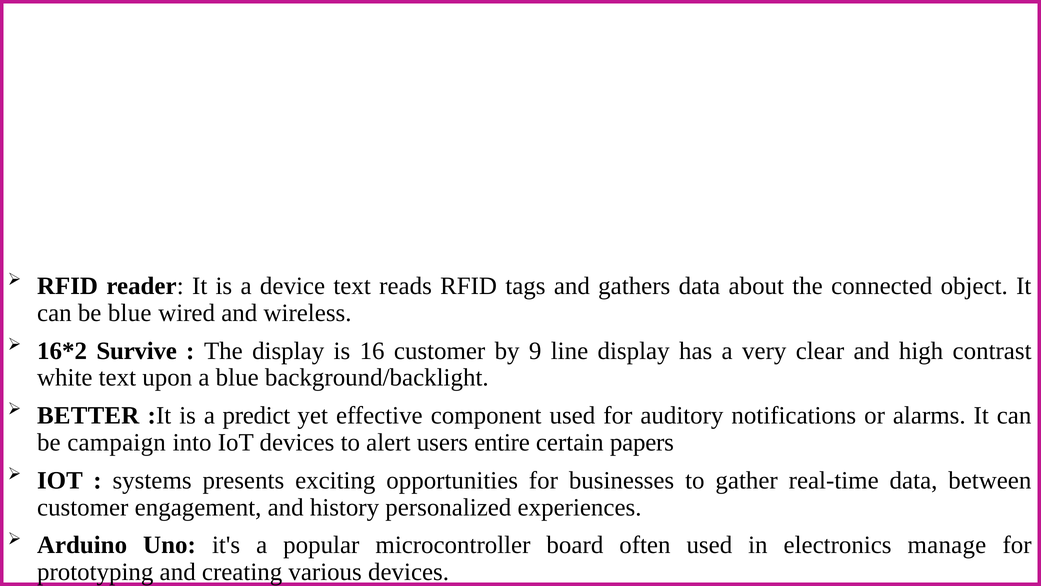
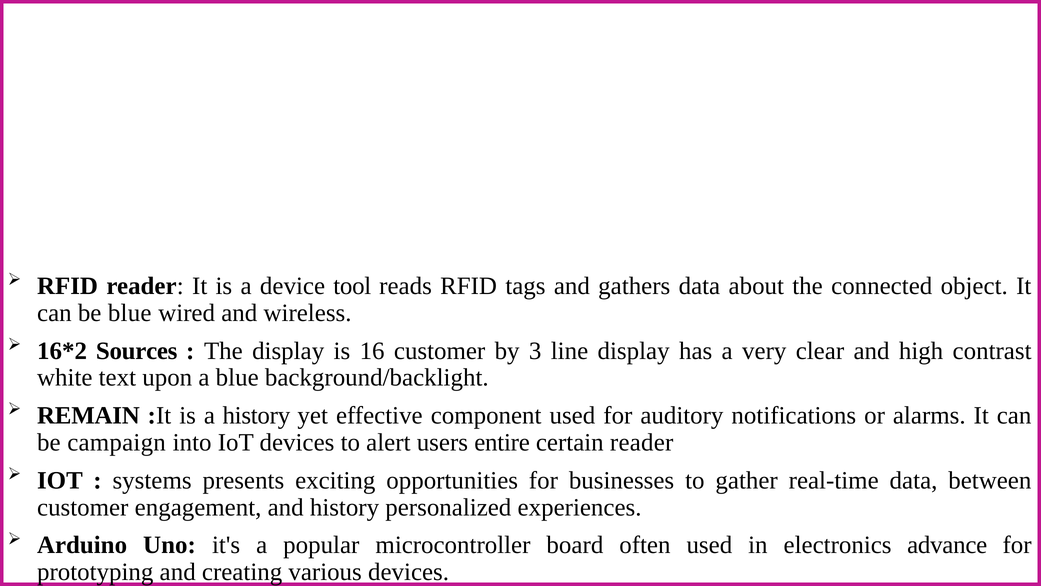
device text: text -> tool
Survive: Survive -> Sources
9: 9 -> 3
BETTER: BETTER -> REMAIN
a predict: predict -> history
certain papers: papers -> reader
manage: manage -> advance
